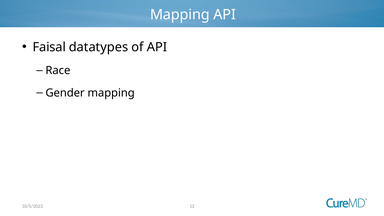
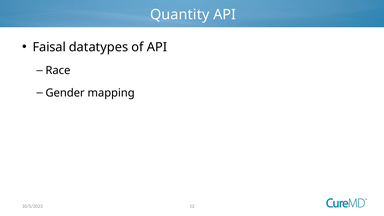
Mapping at (180, 15): Mapping -> Quantity
